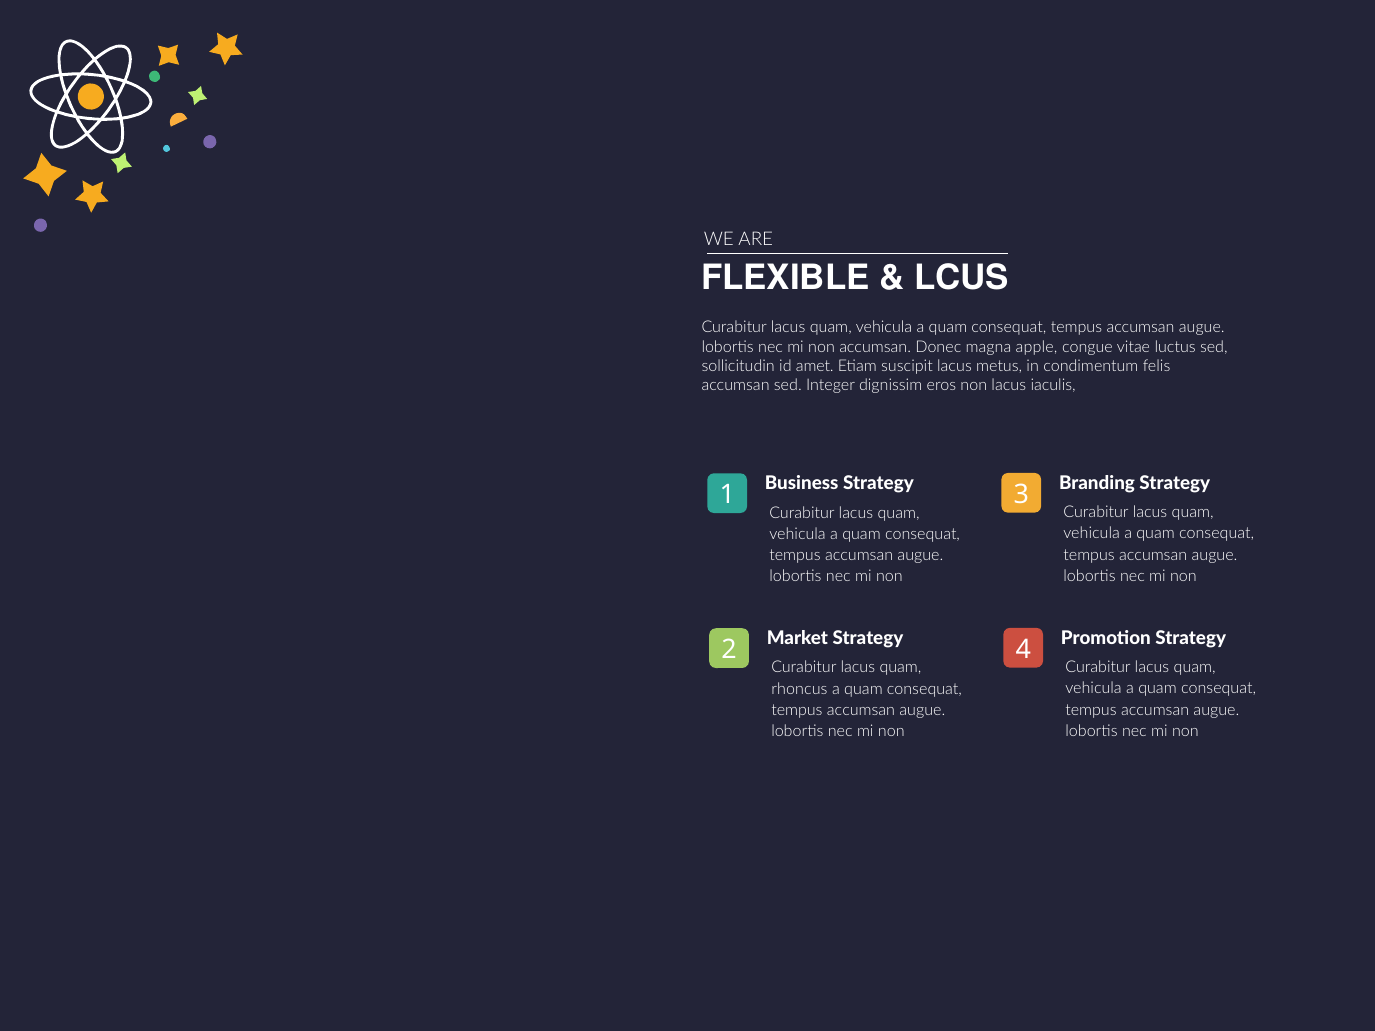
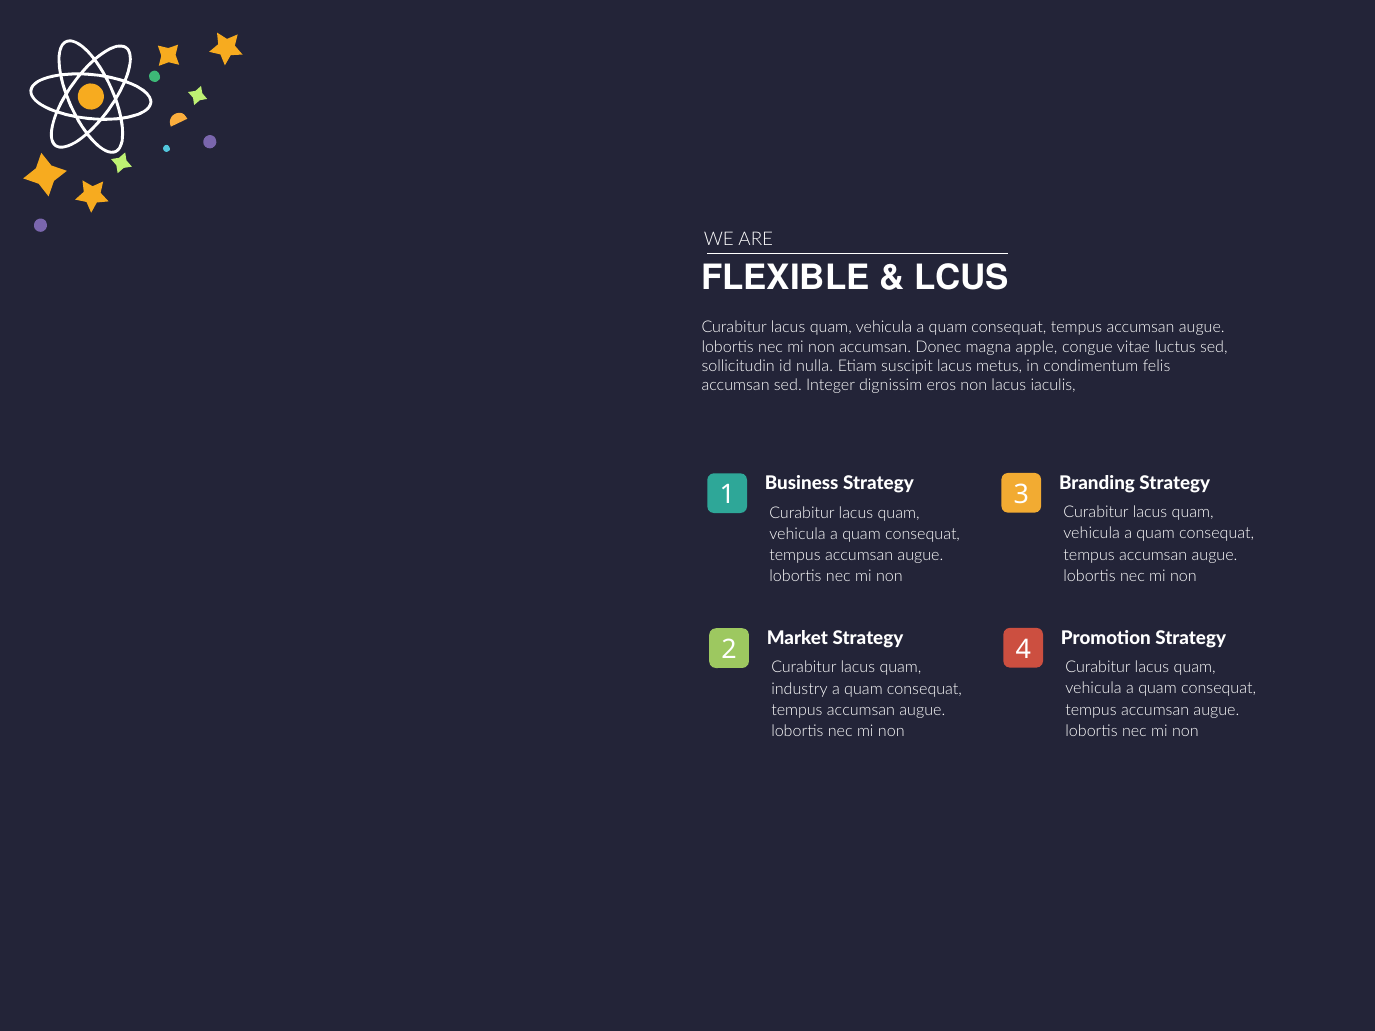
amet: amet -> nulla
rhoncus: rhoncus -> industry
